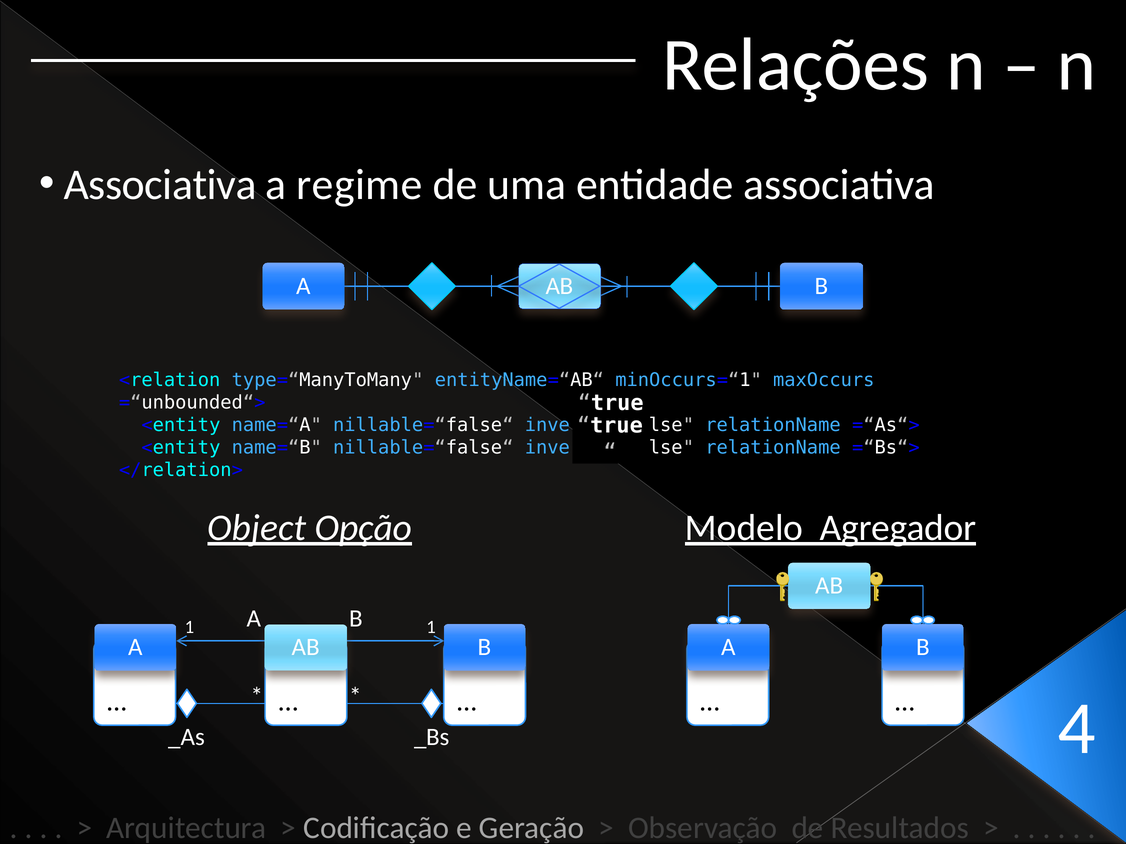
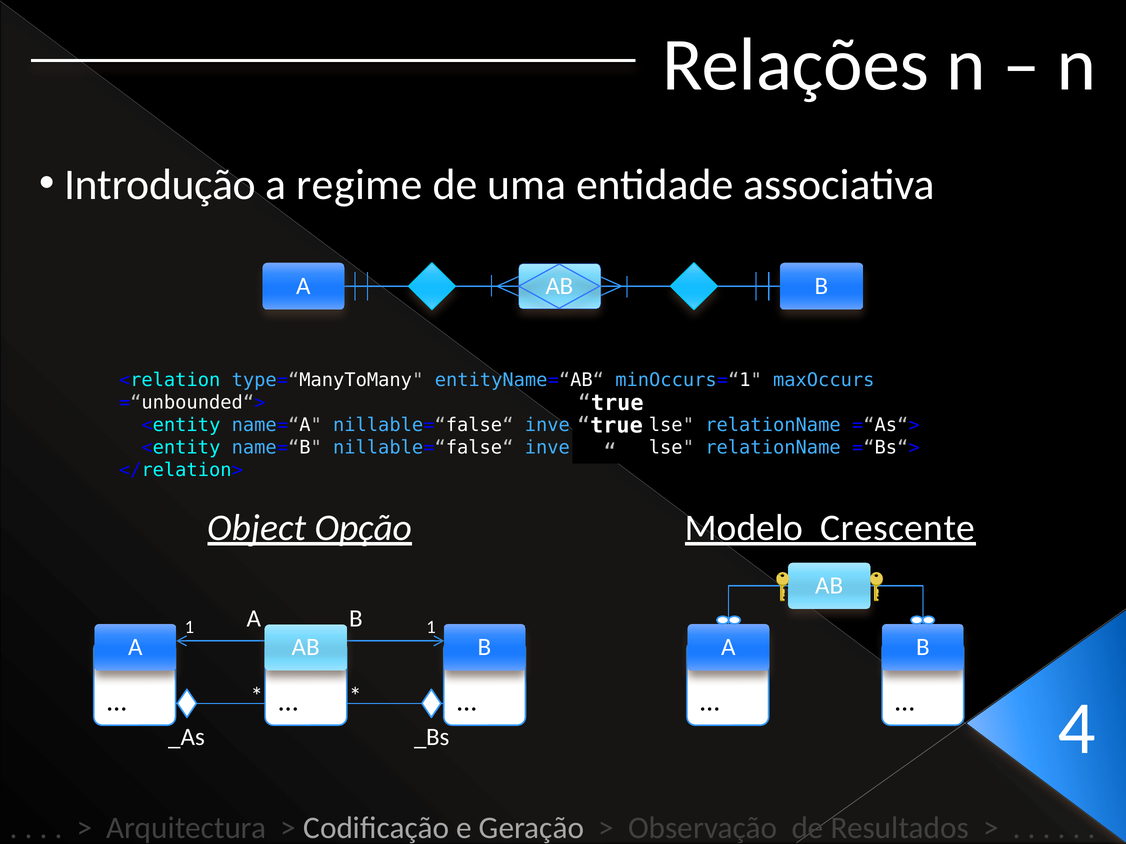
Associativa at (160, 185): Associativa -> Introdução
Agregador: Agregador -> Crescente
